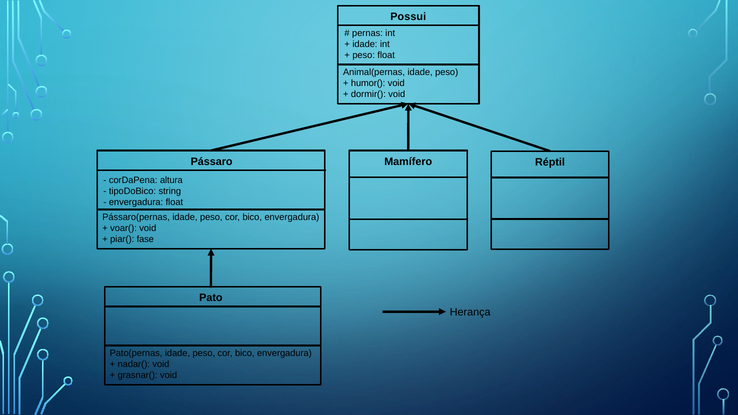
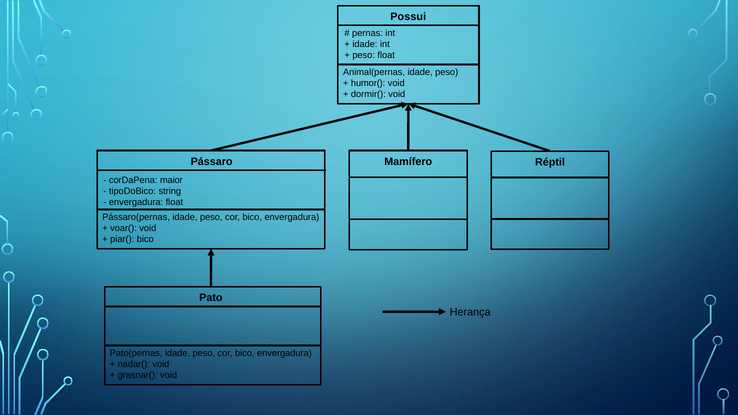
altura: altura -> maior
piar( fase: fase -> bico
